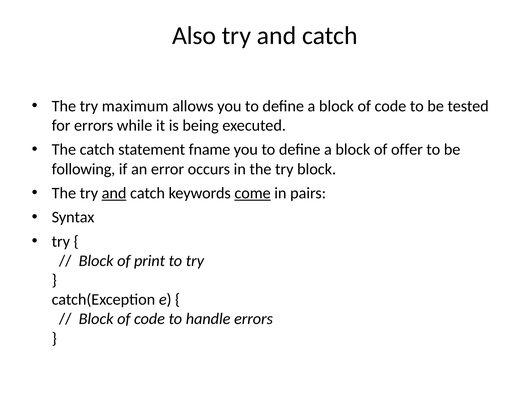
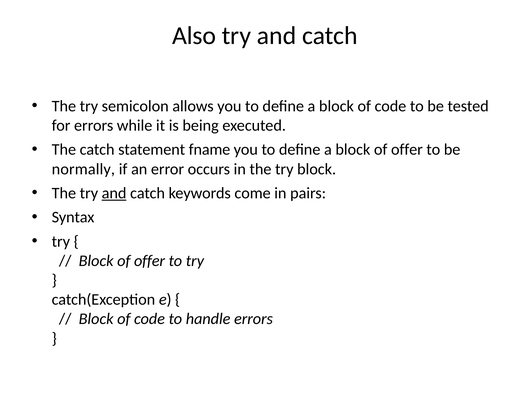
maximum: maximum -> semicolon
following: following -> normally
come underline: present -> none
print at (150, 261): print -> offer
